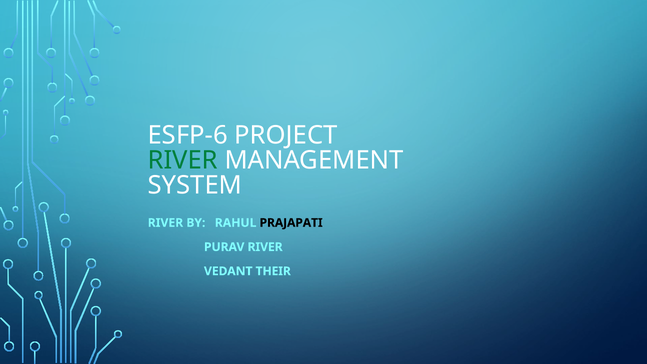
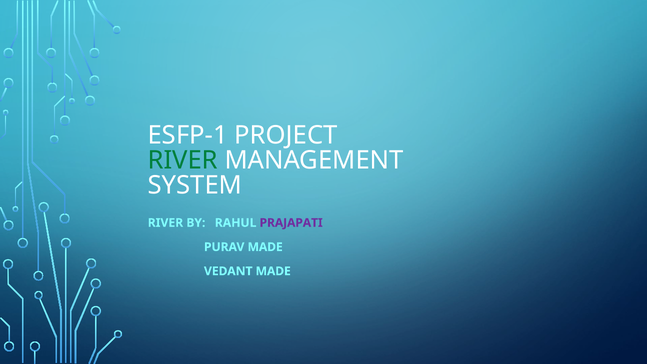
ESFP-6: ESFP-6 -> ESFP-1
PRAJAPATI colour: black -> purple
PURAV RIVER: RIVER -> MADE
VEDANT THEIR: THEIR -> MADE
